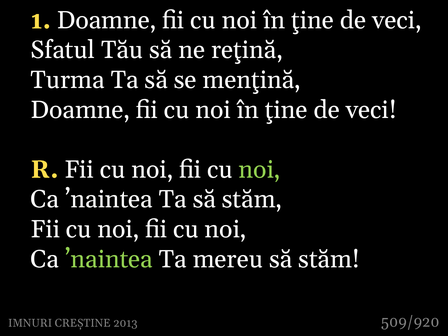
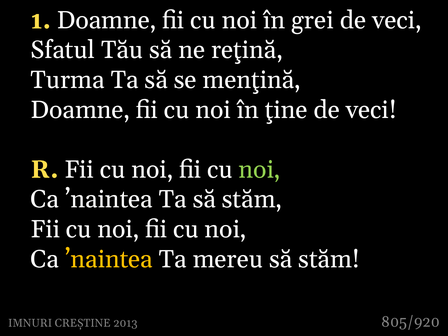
ţine at (312, 20): ţine -> grei
’naintea at (109, 259) colour: light green -> yellow
509/920: 509/920 -> 805/920
